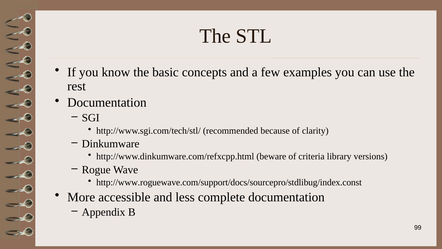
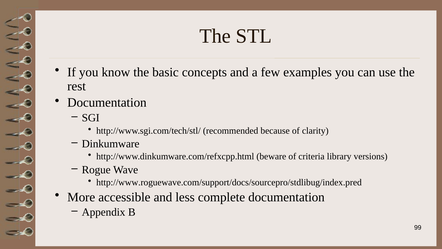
http://www.roguewave.com/support/docs/sourcepro/stdlibug/index.const: http://www.roguewave.com/support/docs/sourcepro/stdlibug/index.const -> http://www.roguewave.com/support/docs/sourcepro/stdlibug/index.pred
